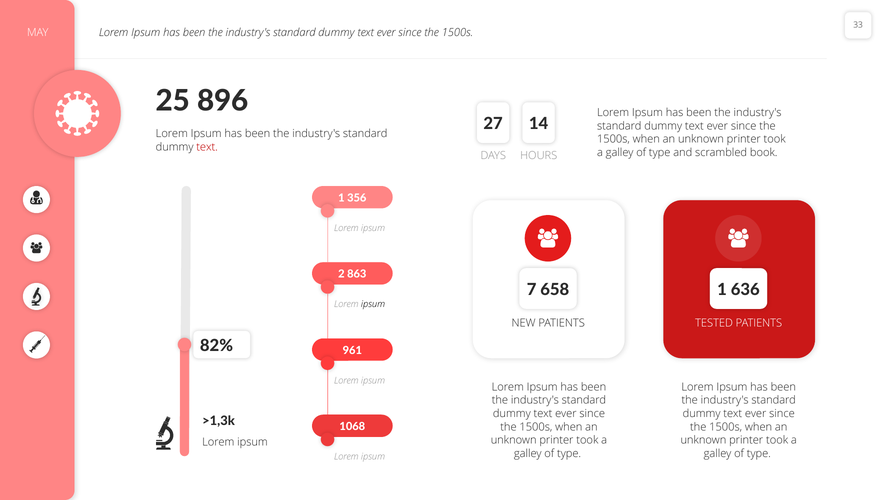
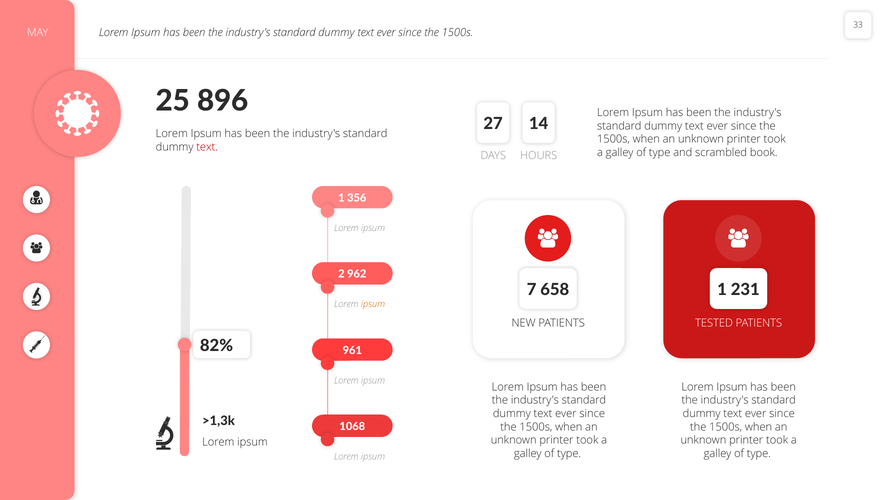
863: 863 -> 962
636: 636 -> 231
ipsum at (373, 304) colour: black -> orange
